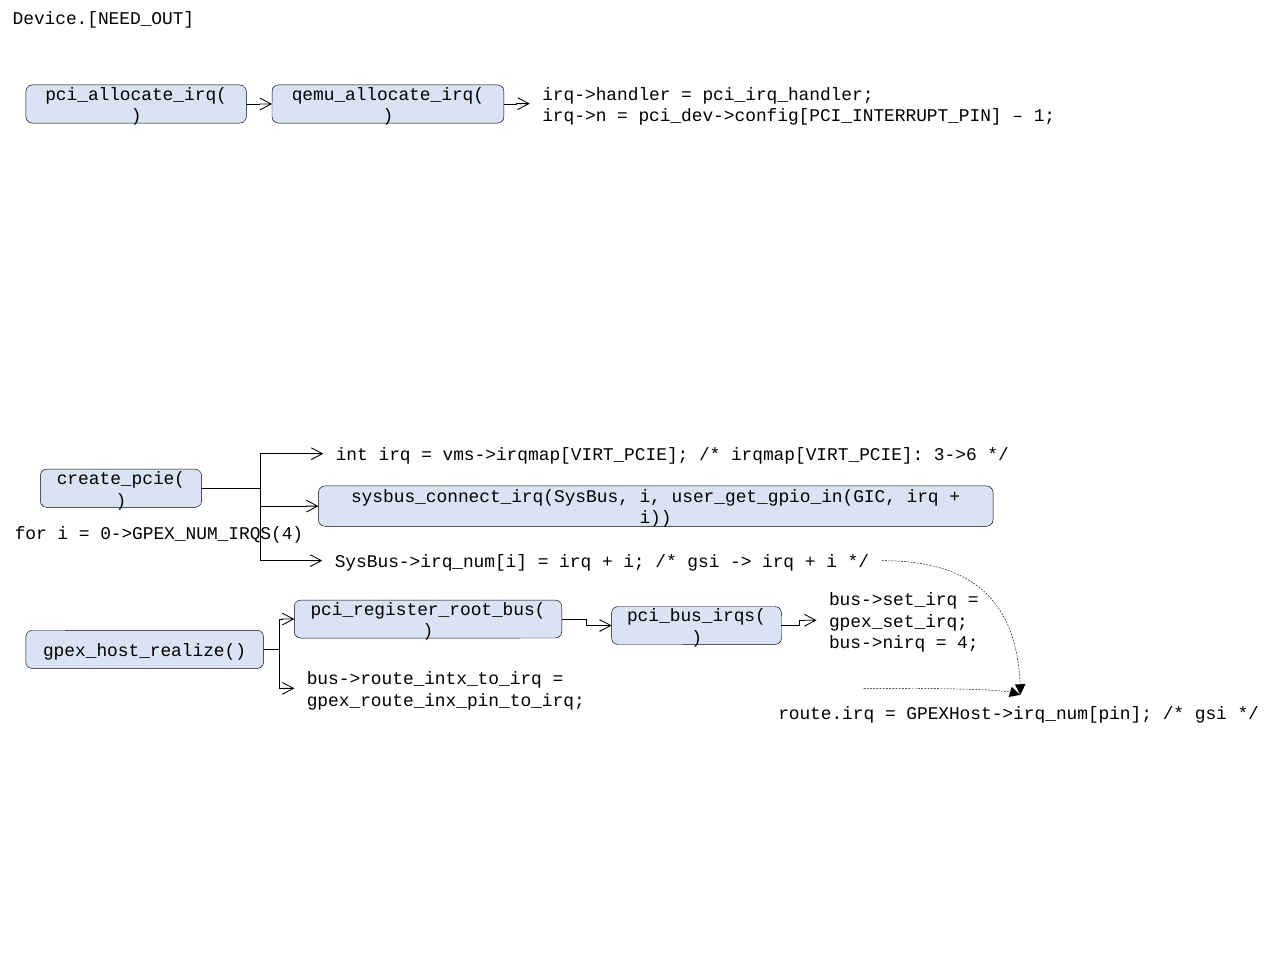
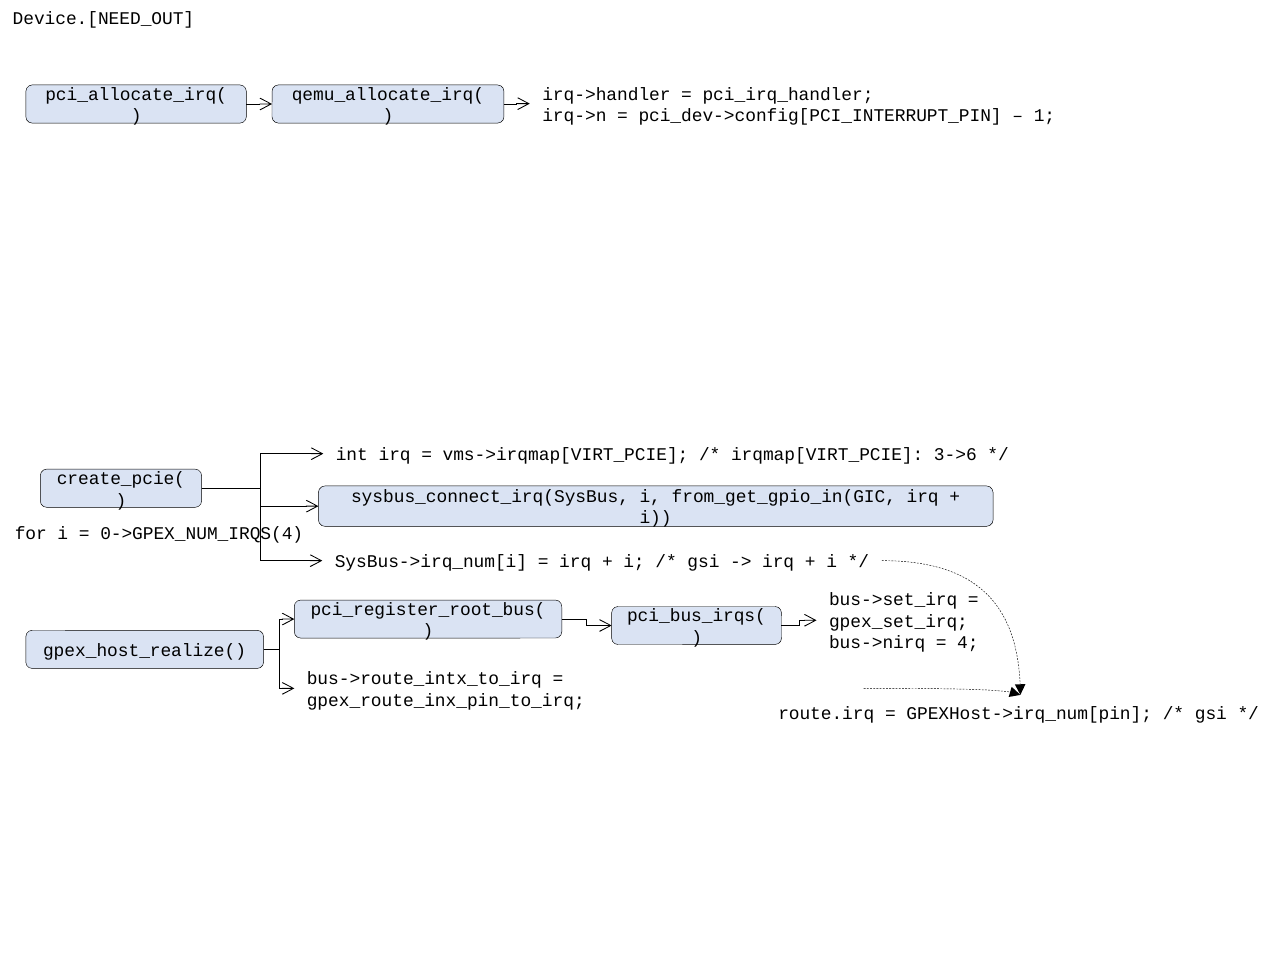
user_get_gpio_in(GIC: user_get_gpio_in(GIC -> from_get_gpio_in(GIC
